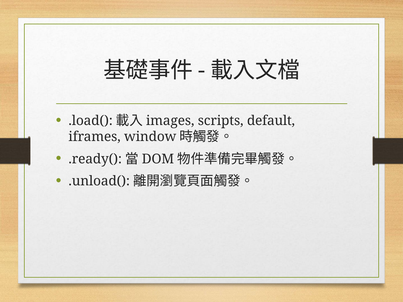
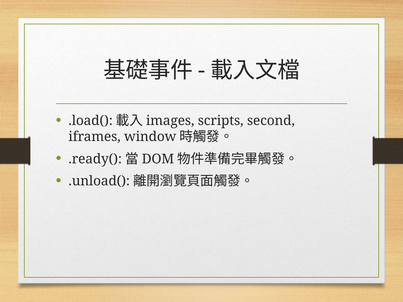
default: default -> second
